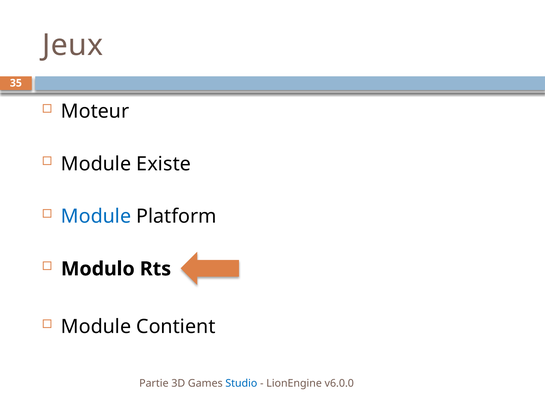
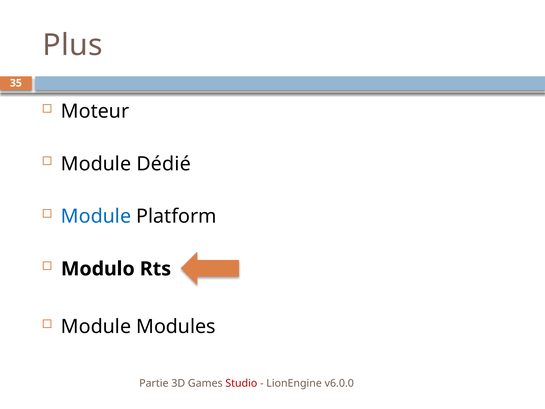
Jeux: Jeux -> Plus
Existe: Existe -> Dédié
Contient: Contient -> Modules
Studio colour: blue -> red
